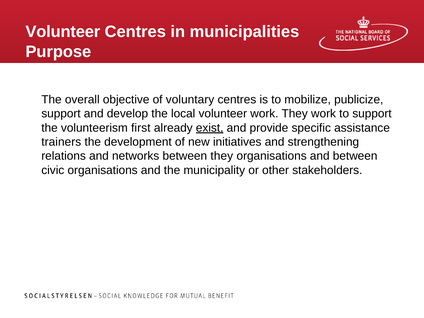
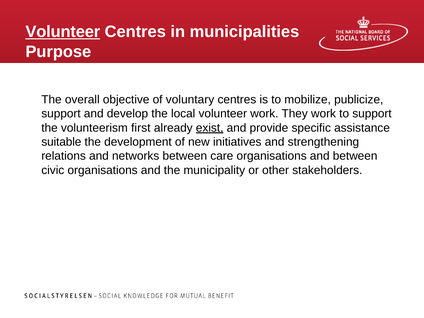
Volunteer at (63, 32) underline: none -> present
trainers: trainers -> suitable
between they: they -> care
